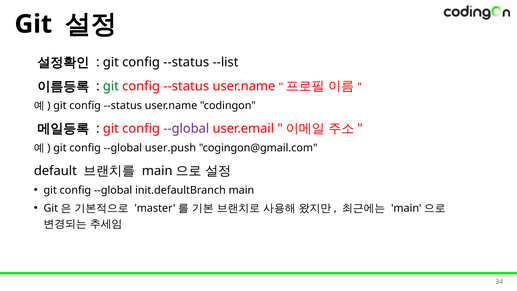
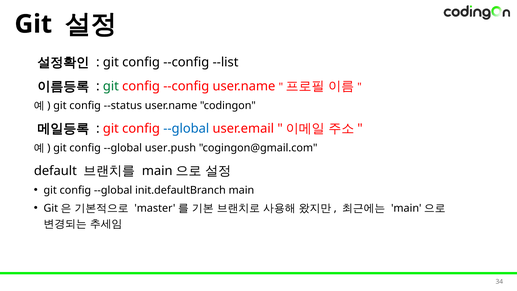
--status at (186, 62): --status -> --config
--status at (186, 86): --status -> --config
--global at (186, 128) colour: purple -> blue
